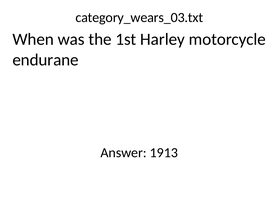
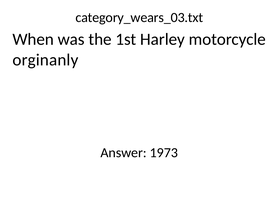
endurane: endurane -> orginanly
1913: 1913 -> 1973
